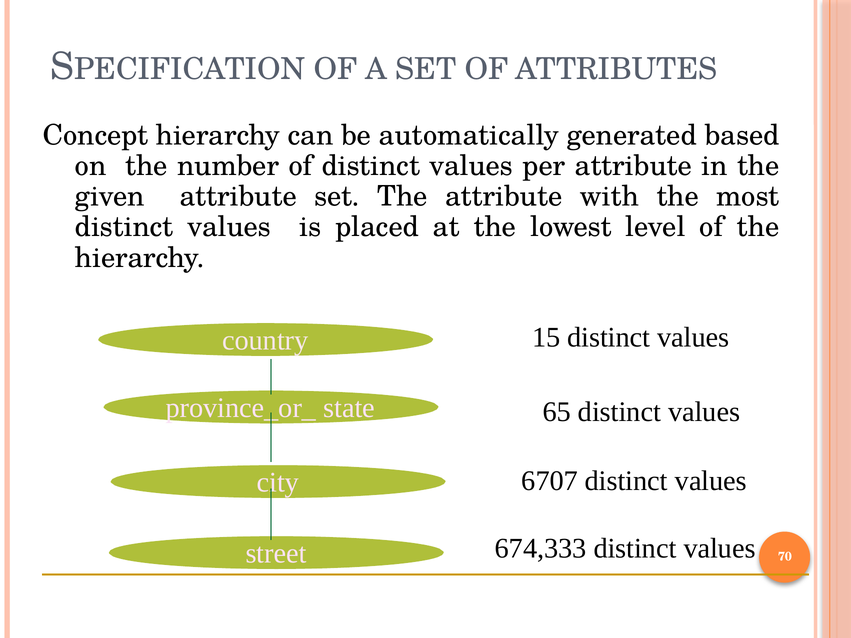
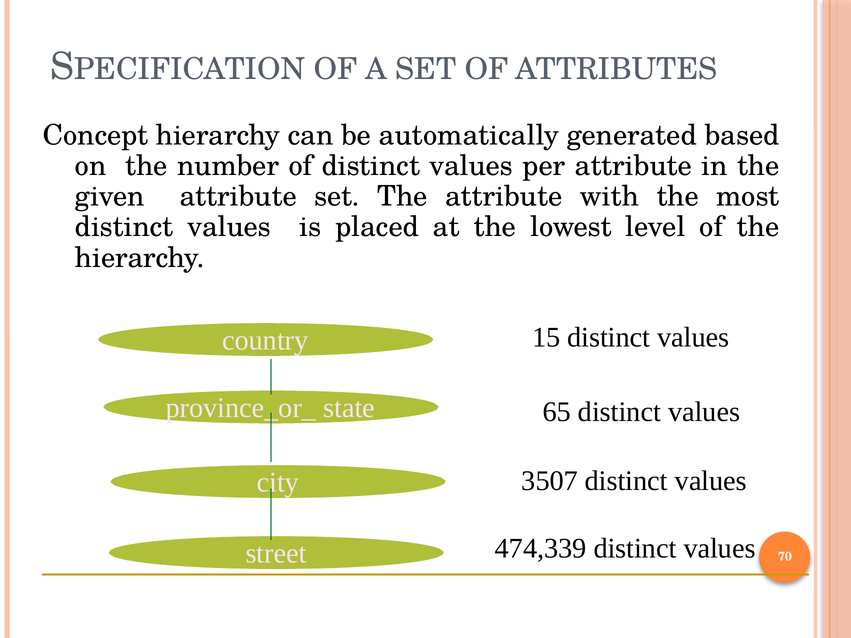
6707: 6707 -> 3507
674,333: 674,333 -> 474,339
